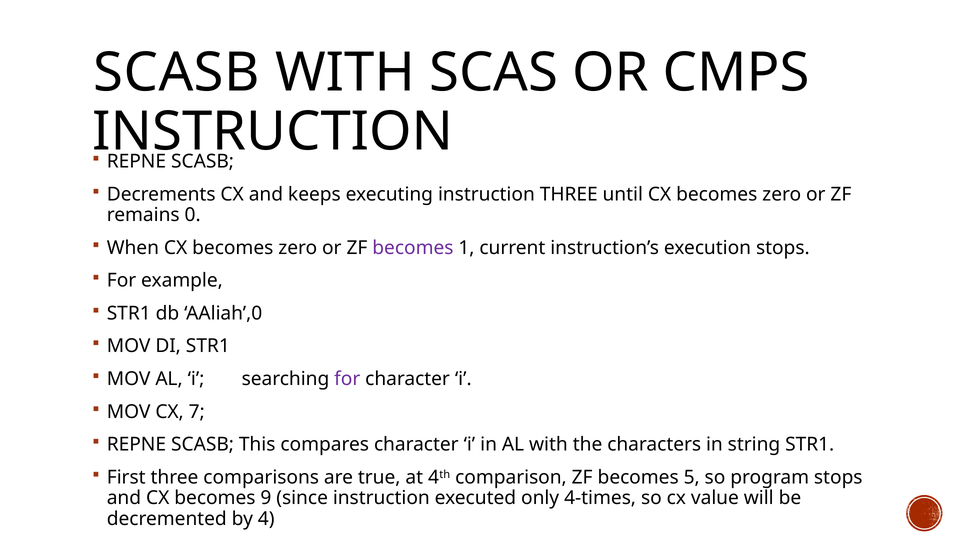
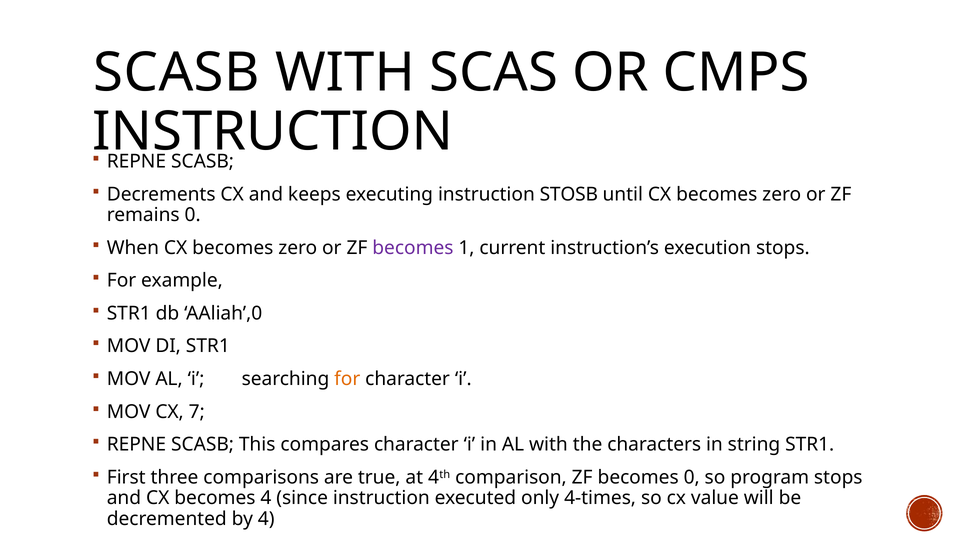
instruction THREE: THREE -> STOSB
for at (347, 379) colour: purple -> orange
becomes 5: 5 -> 0
becomes 9: 9 -> 4
